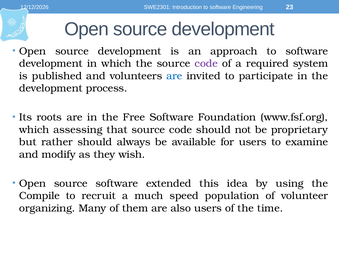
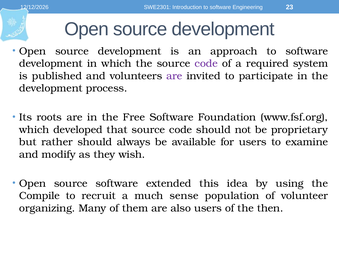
are at (174, 76) colour: blue -> purple
assessing: assessing -> developed
speed: speed -> sense
time: time -> then
